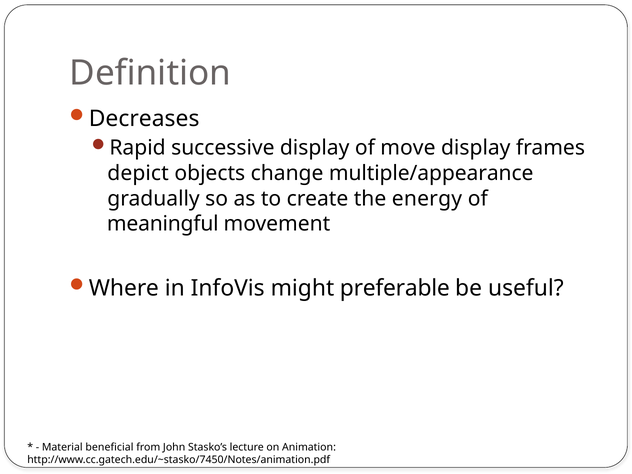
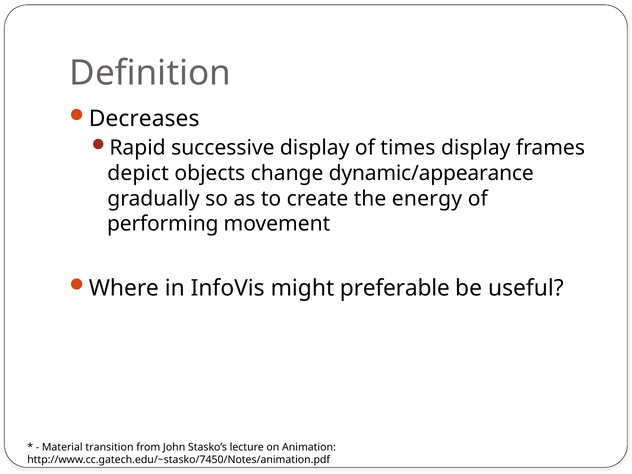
move: move -> times
multiple/appearance: multiple/appearance -> dynamic/appearance
meaningful: meaningful -> performing
beneficial: beneficial -> transition
